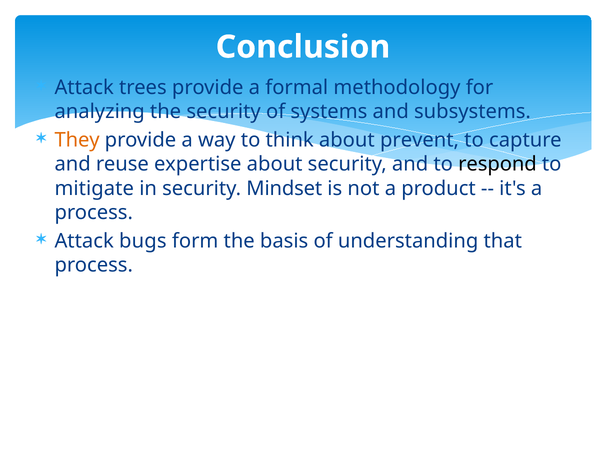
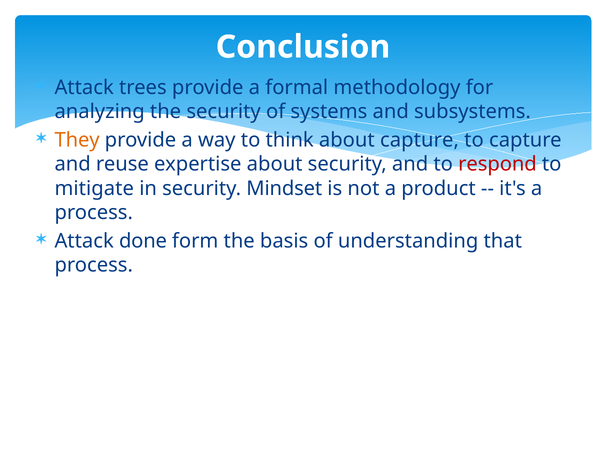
about prevent: prevent -> capture
respond colour: black -> red
bugs: bugs -> done
